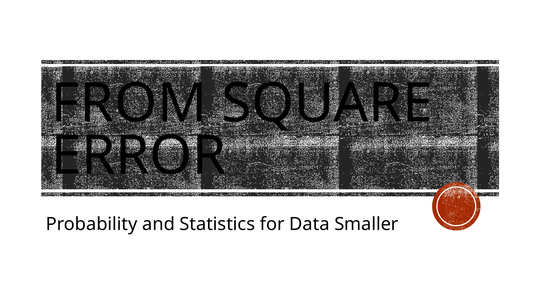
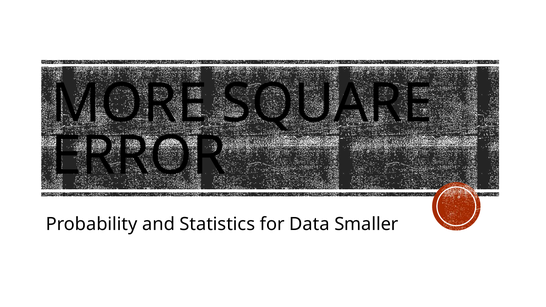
FROM: FROM -> MORE
